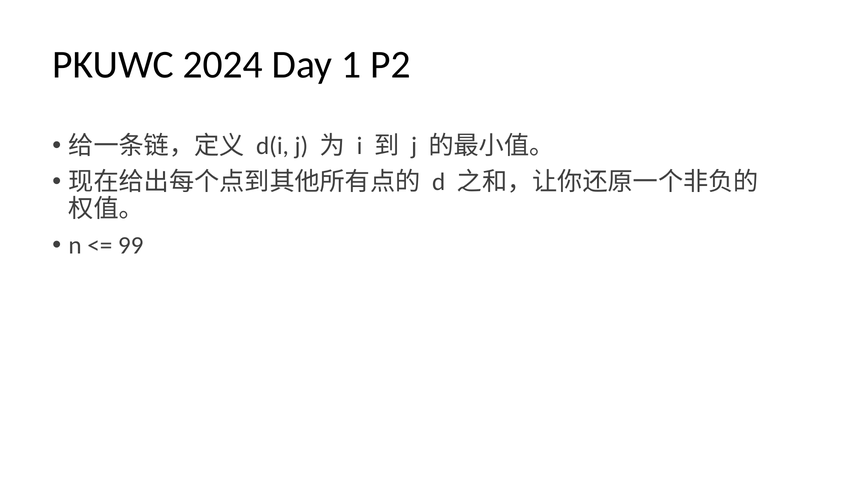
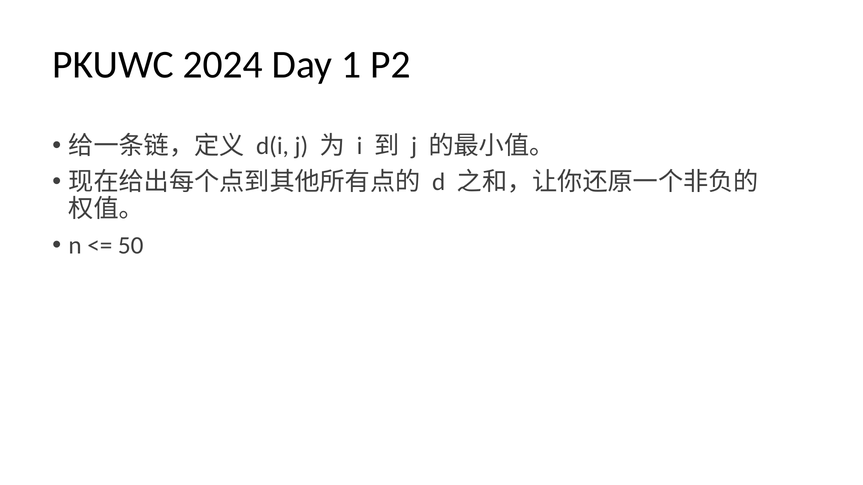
99: 99 -> 50
